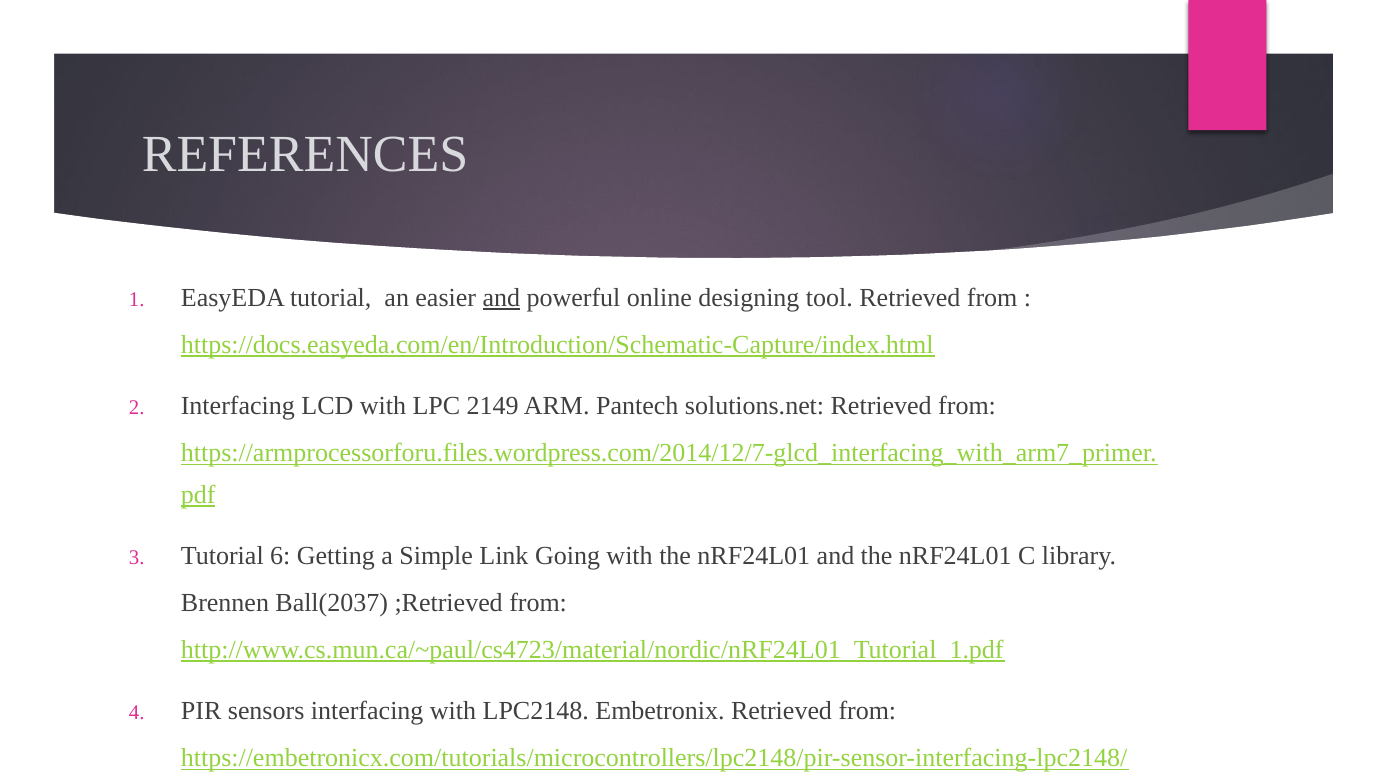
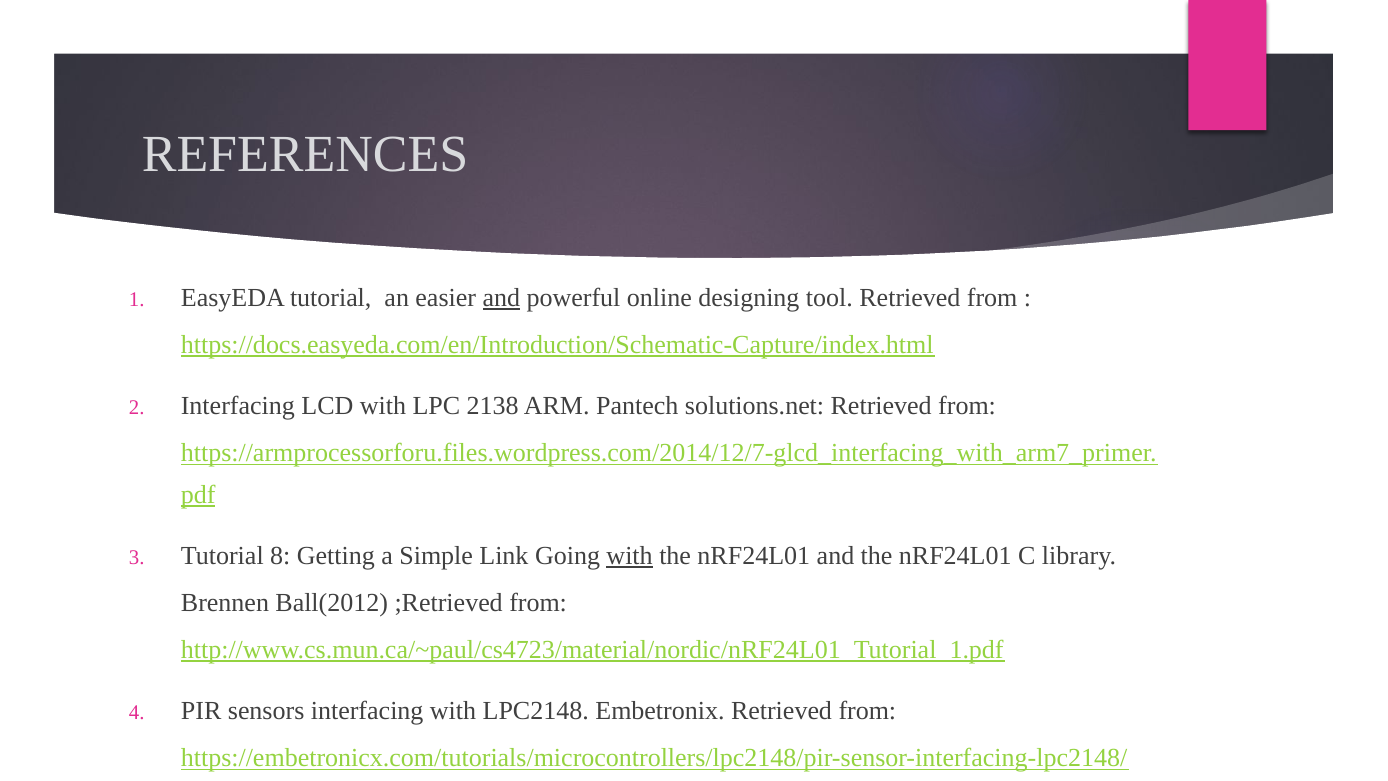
2149: 2149 -> 2138
6: 6 -> 8
with at (630, 556) underline: none -> present
Ball(2037: Ball(2037 -> Ball(2012
